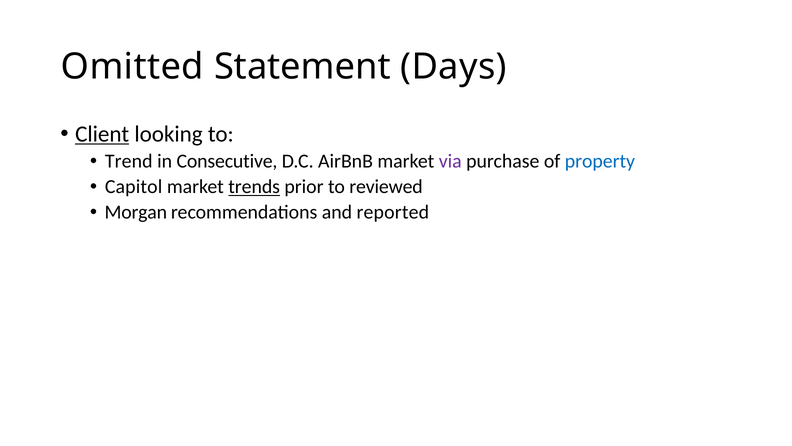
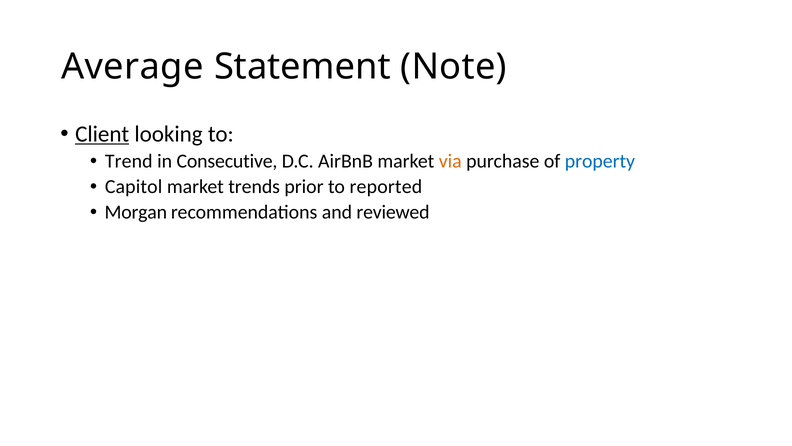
Omitted: Omitted -> Average
Days: Days -> Note
via colour: purple -> orange
trends underline: present -> none
reviewed: reviewed -> reported
reported: reported -> reviewed
